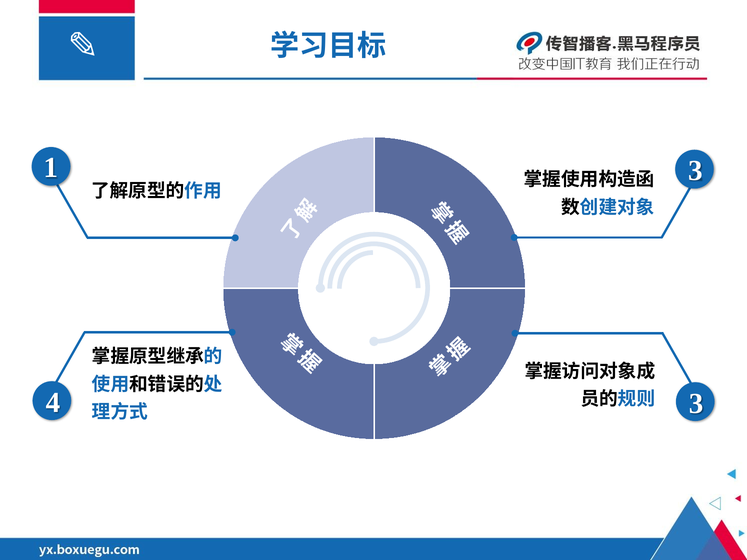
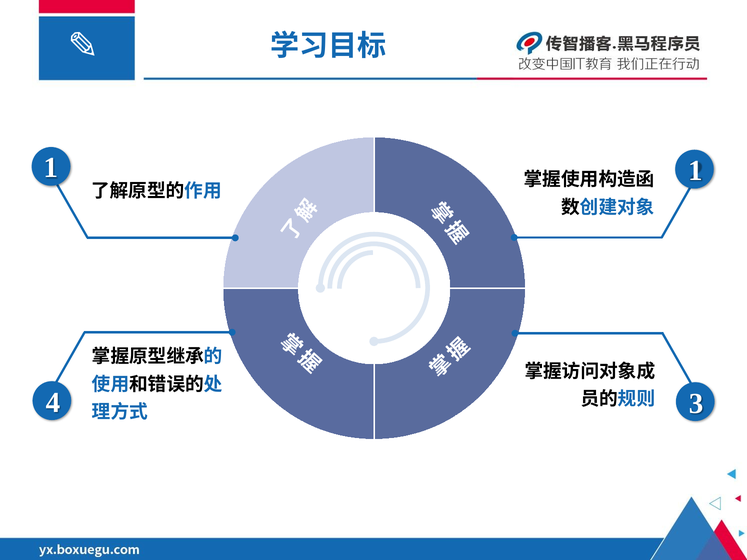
1 3: 3 -> 1
